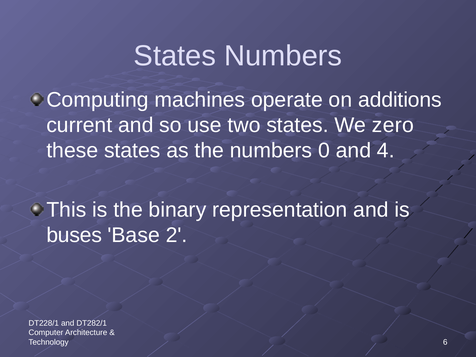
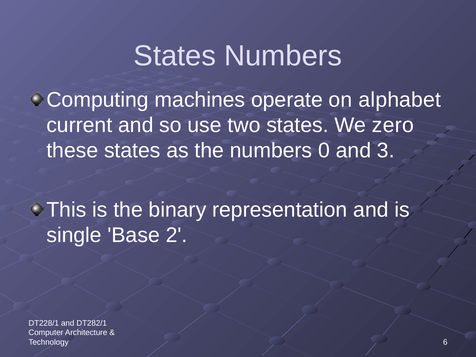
additions: additions -> alphabet
4: 4 -> 3
buses: buses -> single
